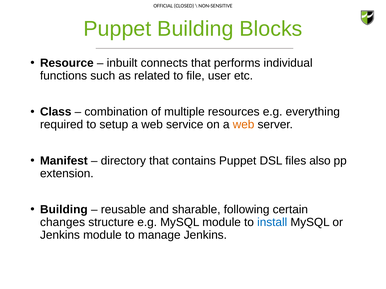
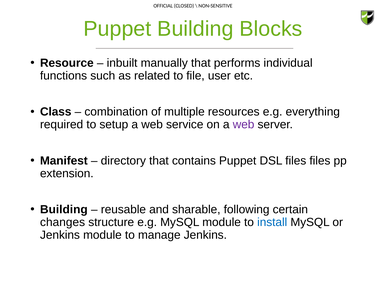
connects: connects -> manually
web at (244, 125) colour: orange -> purple
files also: also -> files
